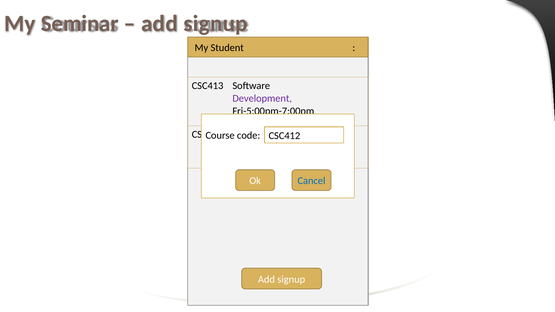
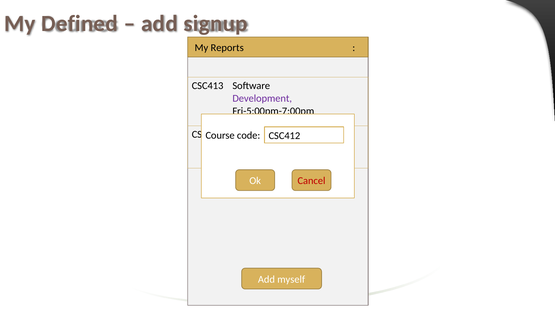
Seminar: Seminar -> Defined
Student: Student -> Reports
Cancel colour: blue -> red
signup at (291, 279): signup -> myself
